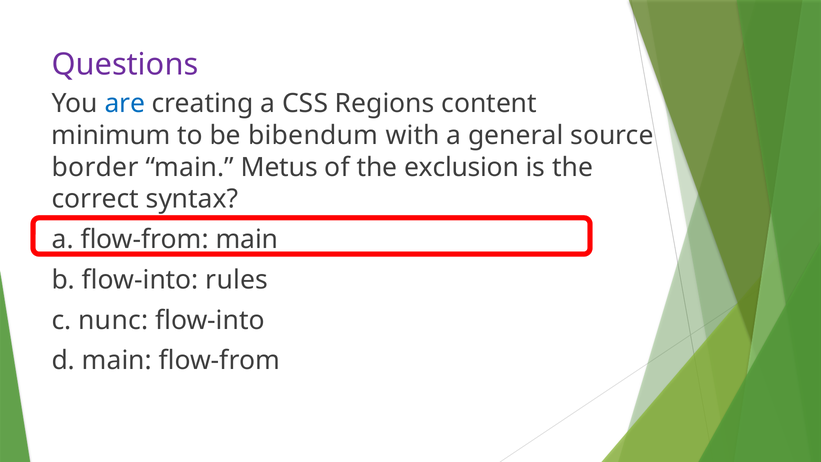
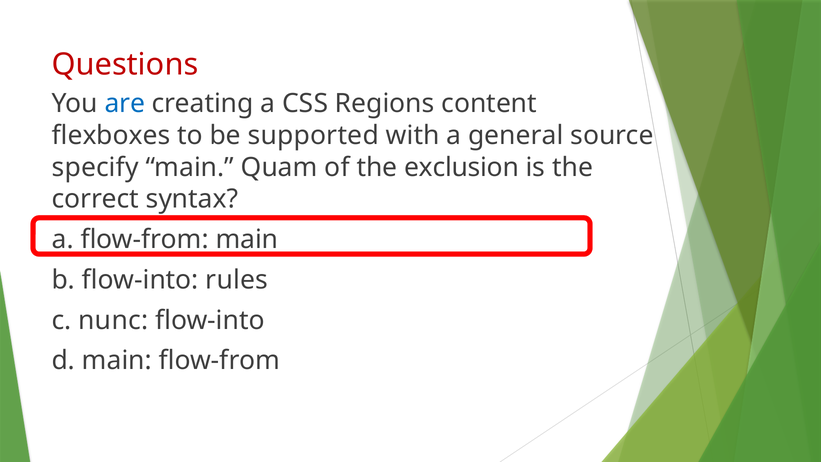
Questions colour: purple -> red
minimum: minimum -> flexboxes
bibendum: bibendum -> supported
border: border -> specify
Metus: Metus -> Quam
